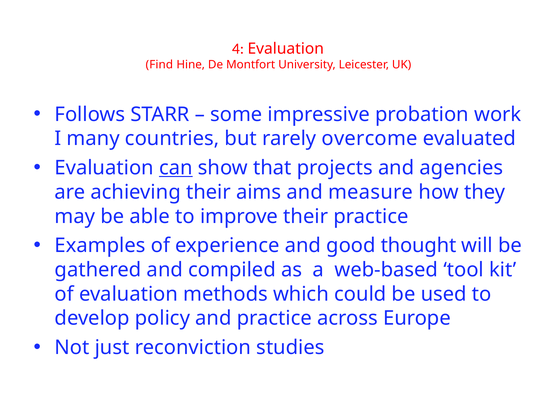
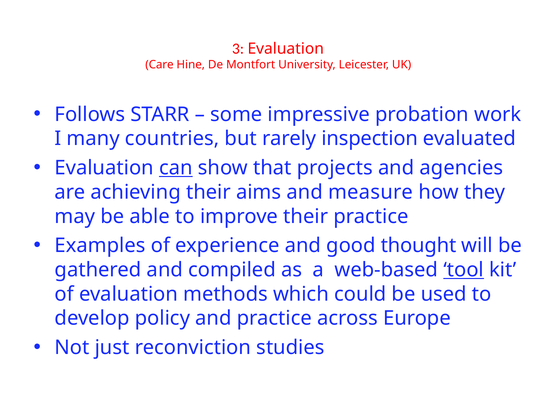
4: 4 -> 3
Find: Find -> Care
overcome: overcome -> inspection
tool underline: none -> present
